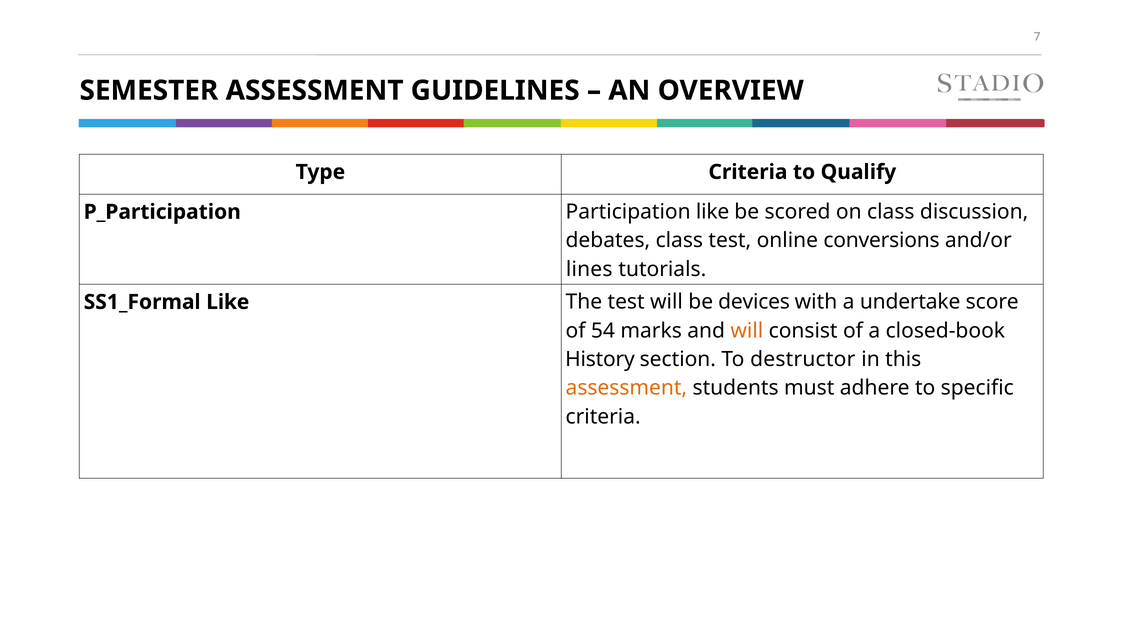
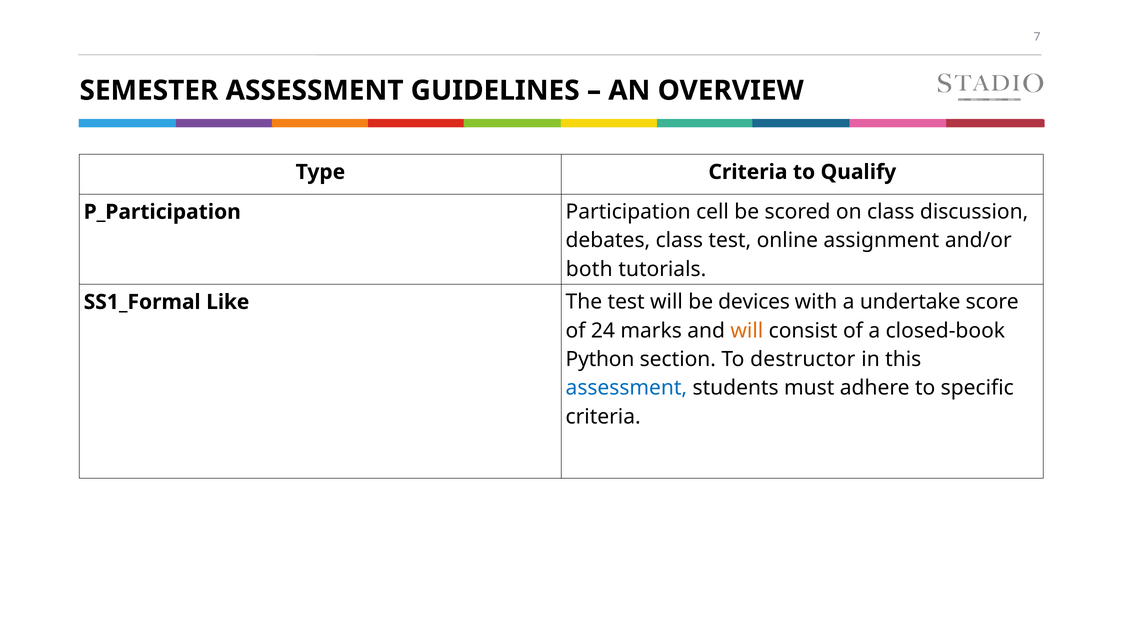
Participation like: like -> cell
conversions: conversions -> assignment
lines: lines -> both
54: 54 -> 24
History: History -> Python
assessment at (626, 388) colour: orange -> blue
